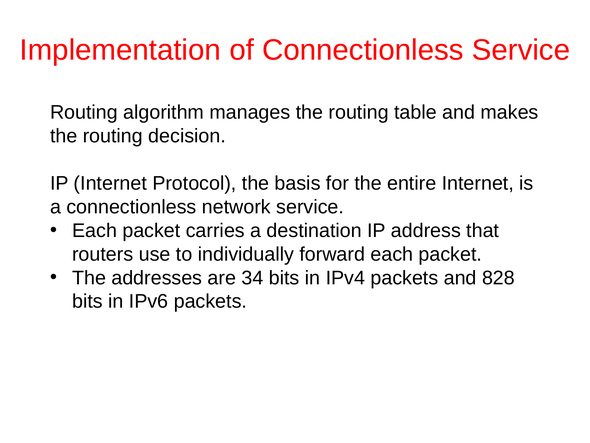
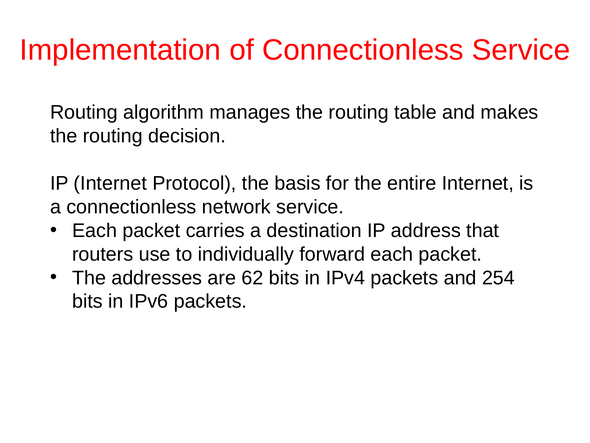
34: 34 -> 62
828: 828 -> 254
